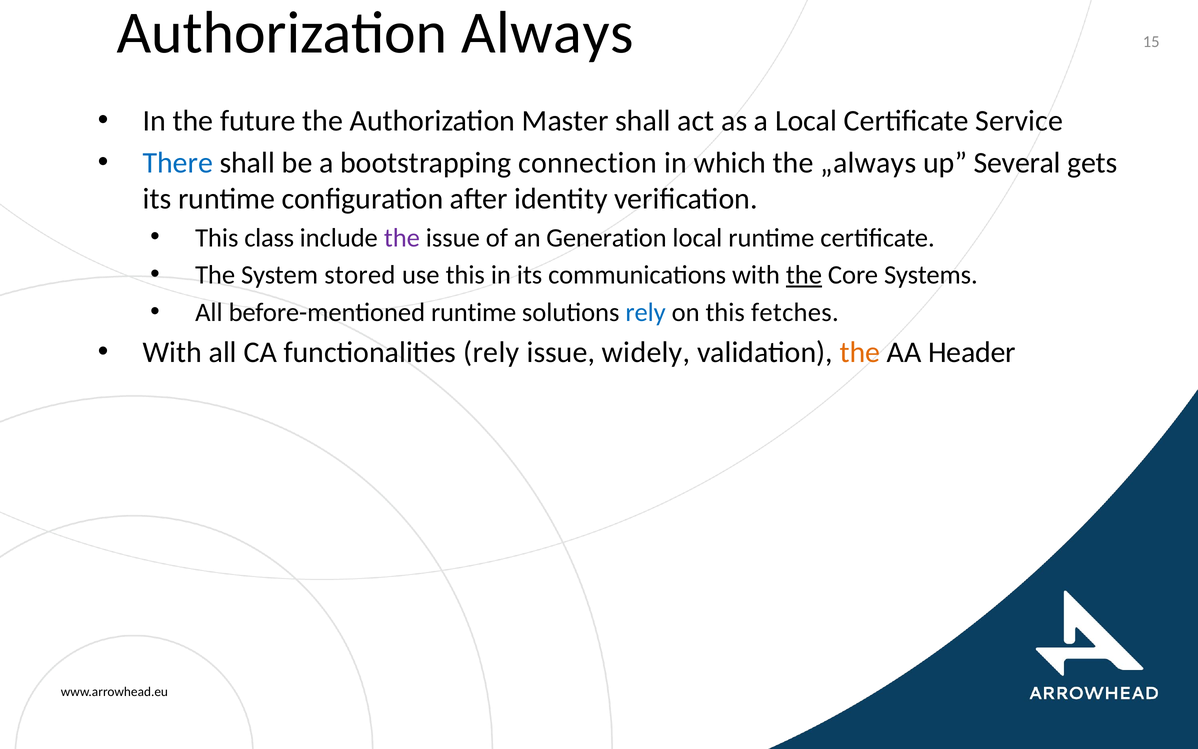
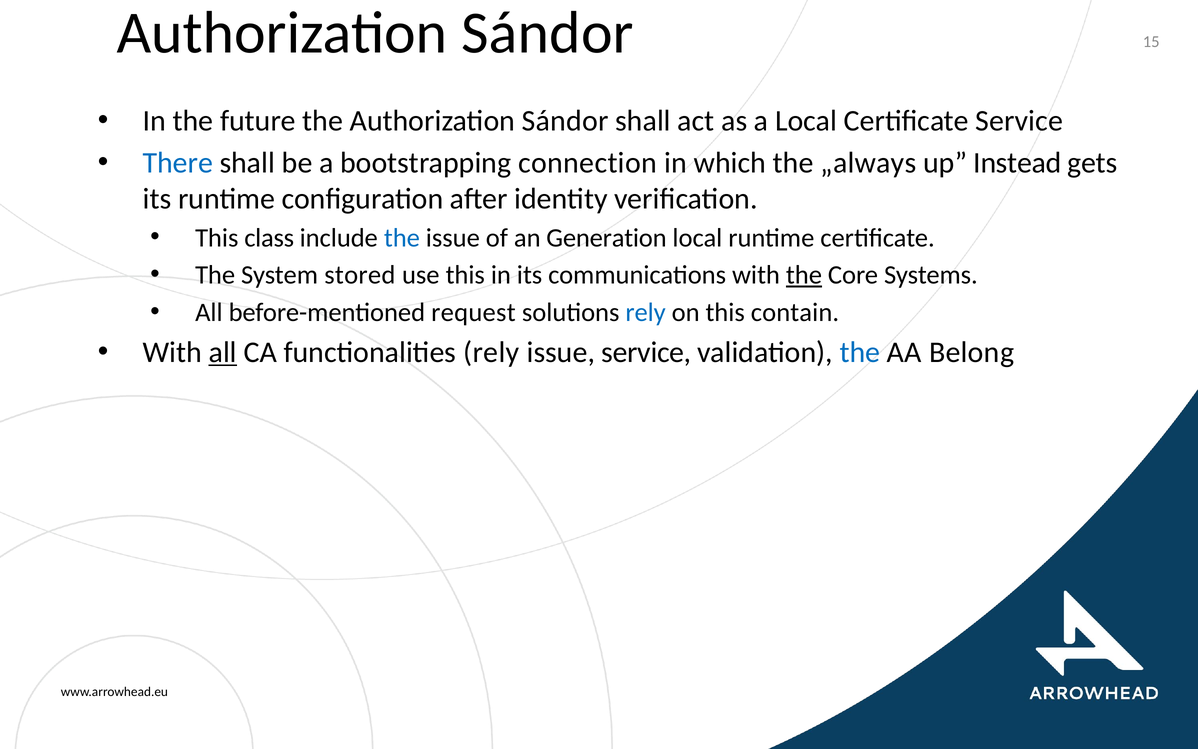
Always at (547, 33): Always -> Sándor
the Authorization Master: Master -> Sándor
Several: Several -> Instead
the at (402, 238) colour: purple -> blue
before-mentioned runtime: runtime -> request
fetches: fetches -> contain
all at (223, 352) underline: none -> present
issue widely: widely -> service
the at (860, 352) colour: orange -> blue
Header: Header -> Belong
